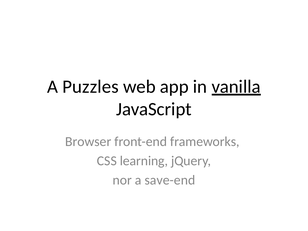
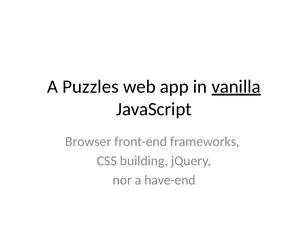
learning: learning -> building
save-end: save-end -> have-end
